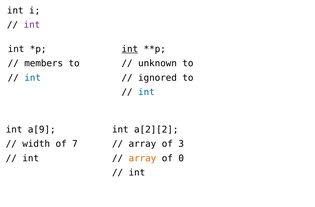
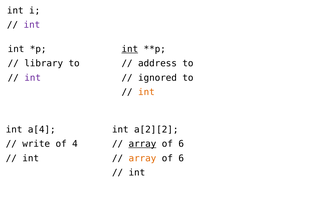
members: members -> library
unknown: unknown -> address
int at (33, 78) colour: blue -> purple
int at (146, 92) colour: blue -> orange
a[9: a[9 -> a[4
width: width -> write
7: 7 -> 4
array at (142, 144) underline: none -> present
3 at (181, 144): 3 -> 6
0 at (181, 158): 0 -> 6
